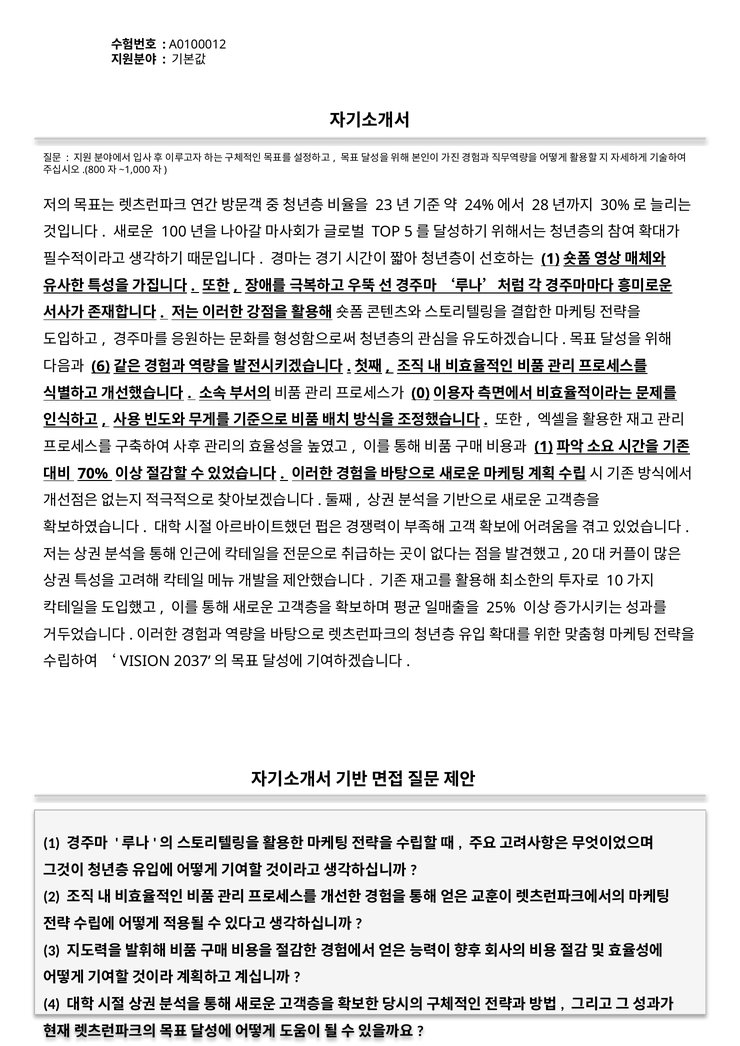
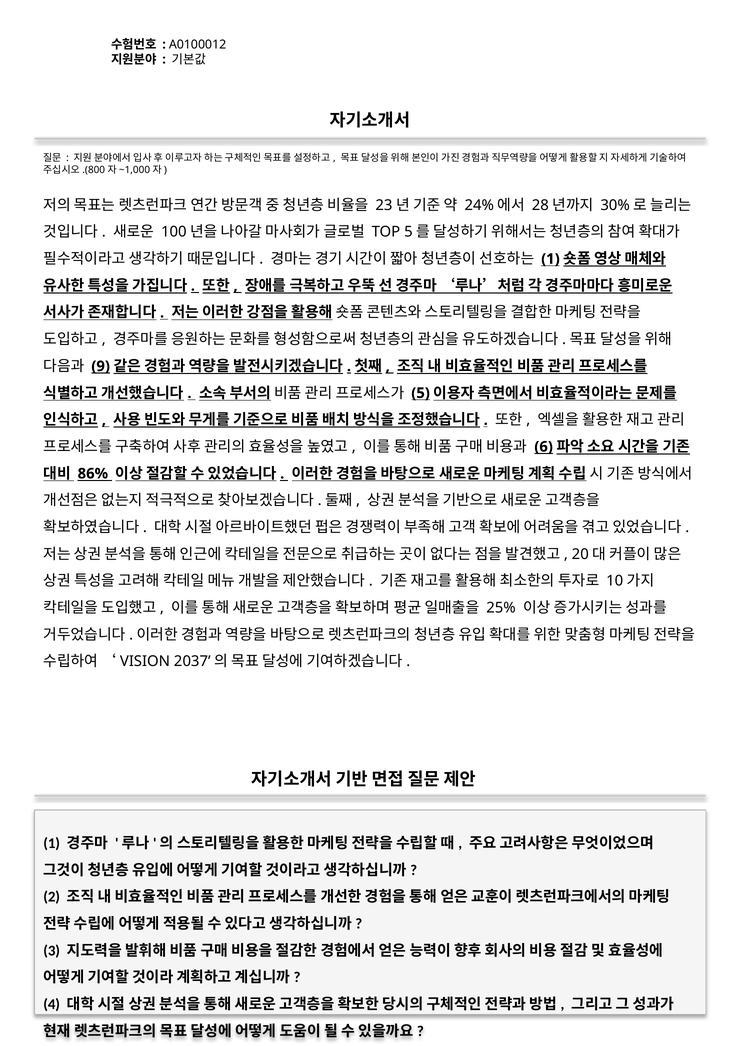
6: 6 -> 9
0: 0 -> 5
1 at (544, 447): 1 -> 6
70%: 70% -> 86%
